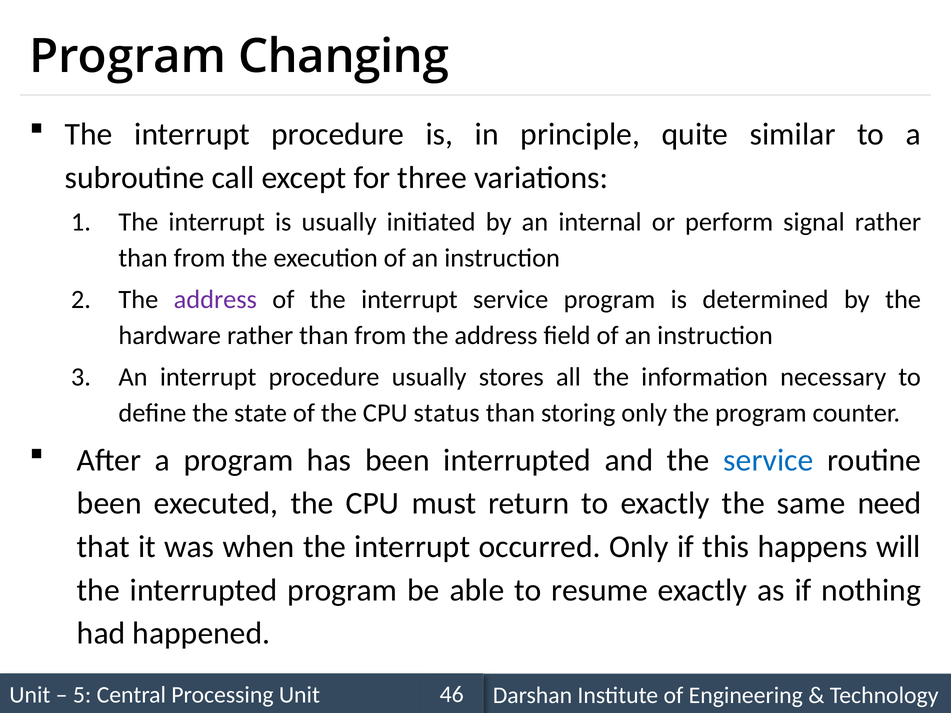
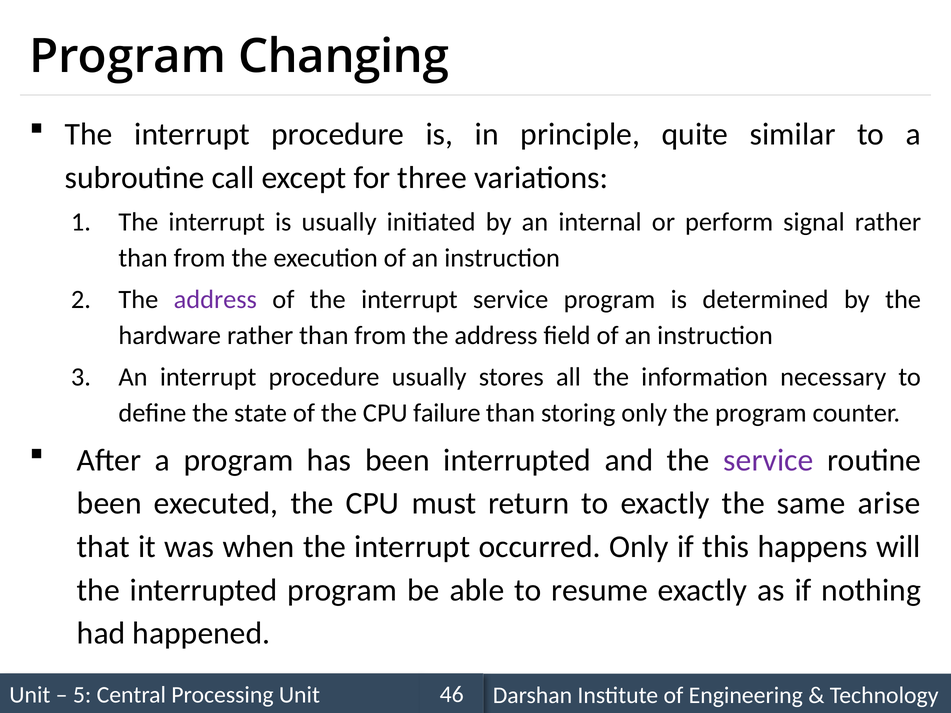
status: status -> failure
service at (768, 460) colour: blue -> purple
need: need -> arise
